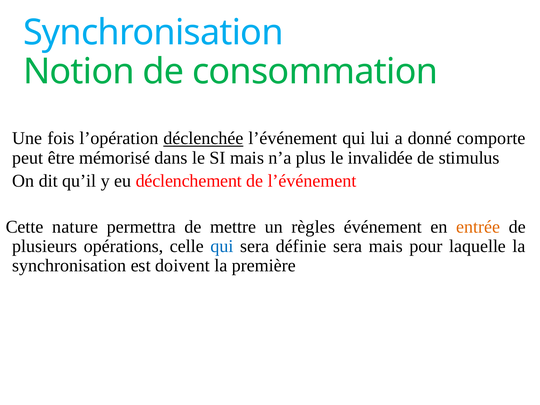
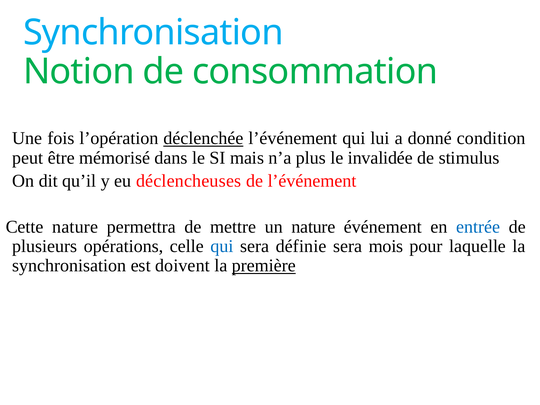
comporte: comporte -> condition
déclenchement: déclenchement -> déclencheuses
un règles: règles -> nature
entrée colour: orange -> blue
sera mais: mais -> mois
première underline: none -> present
